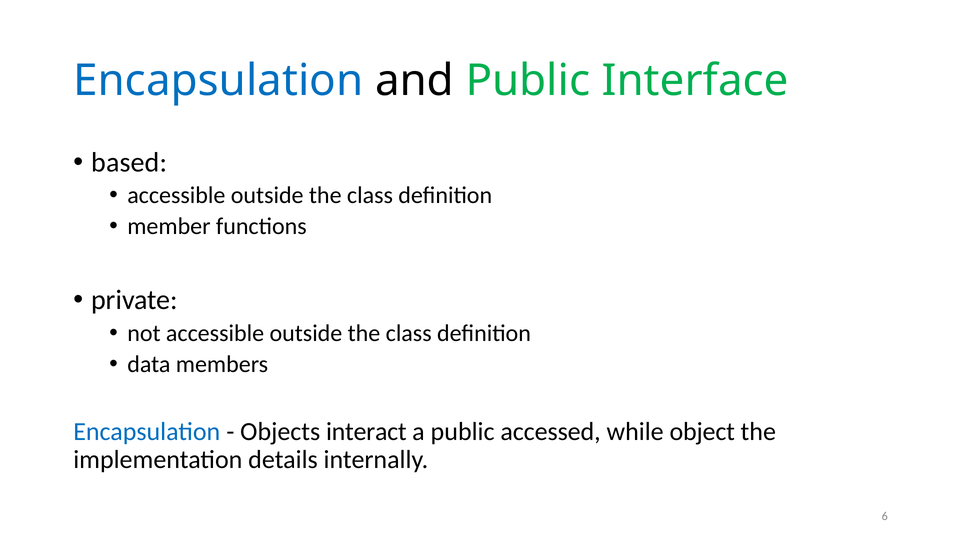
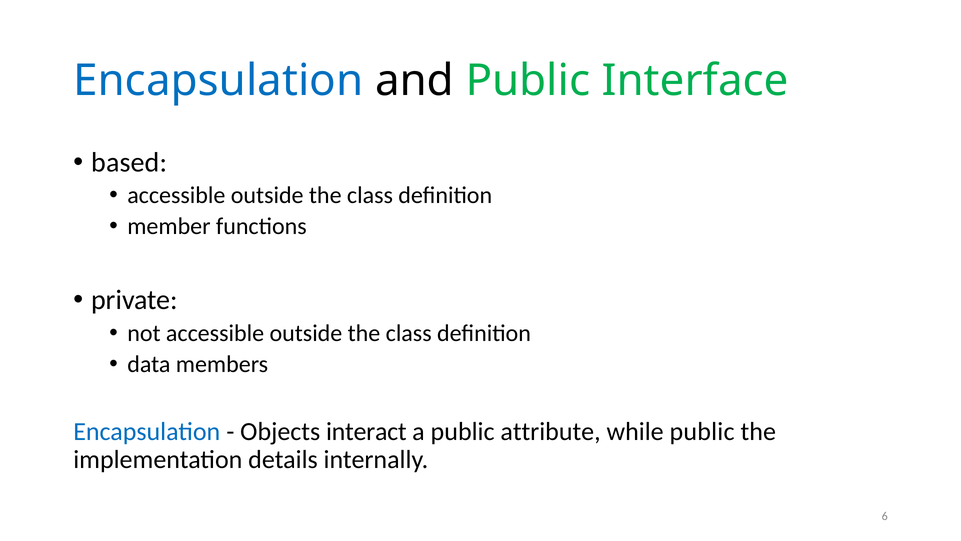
accessed: accessed -> attribute
while object: object -> public
